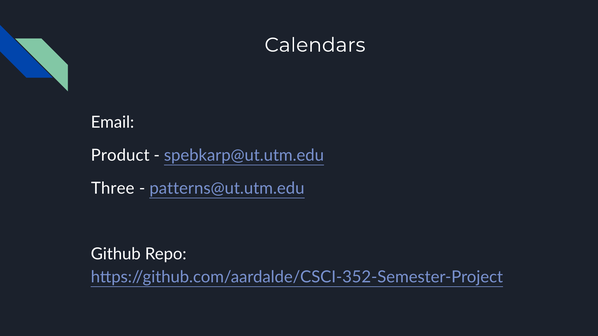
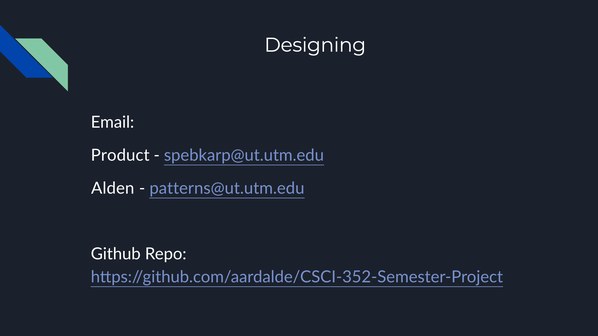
Calendars: Calendars -> Designing
Three: Three -> Alden
